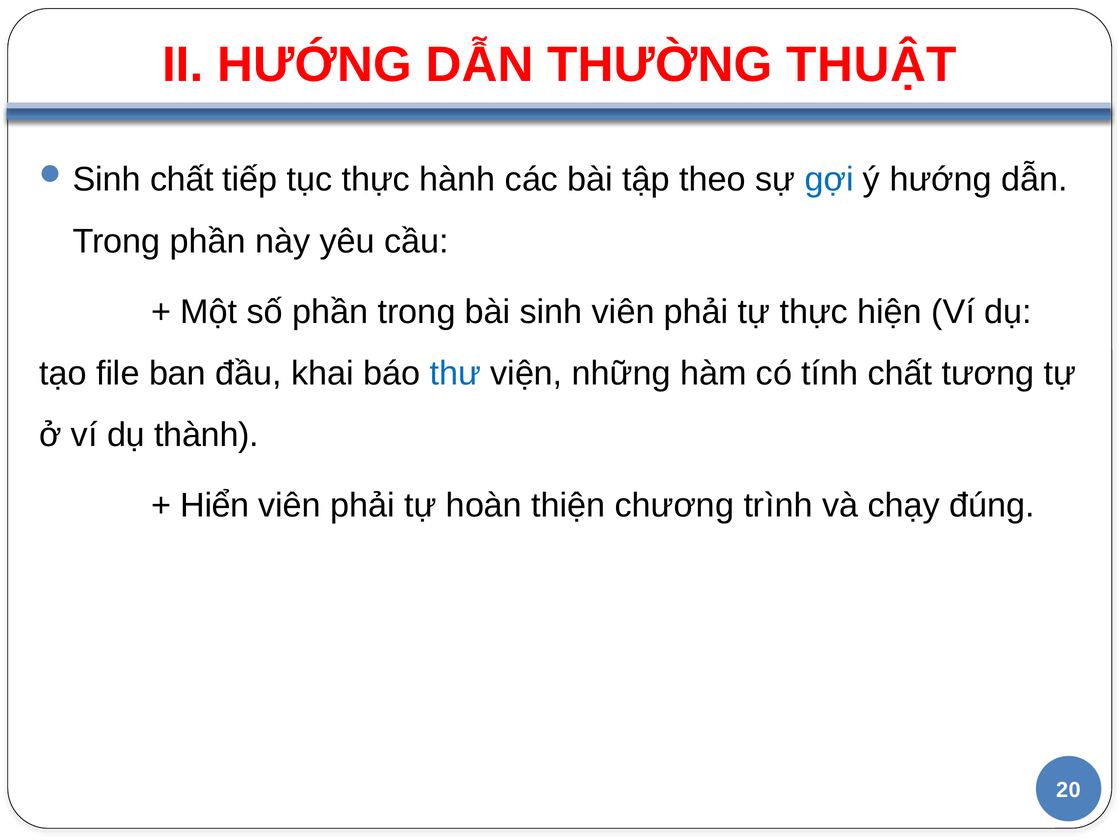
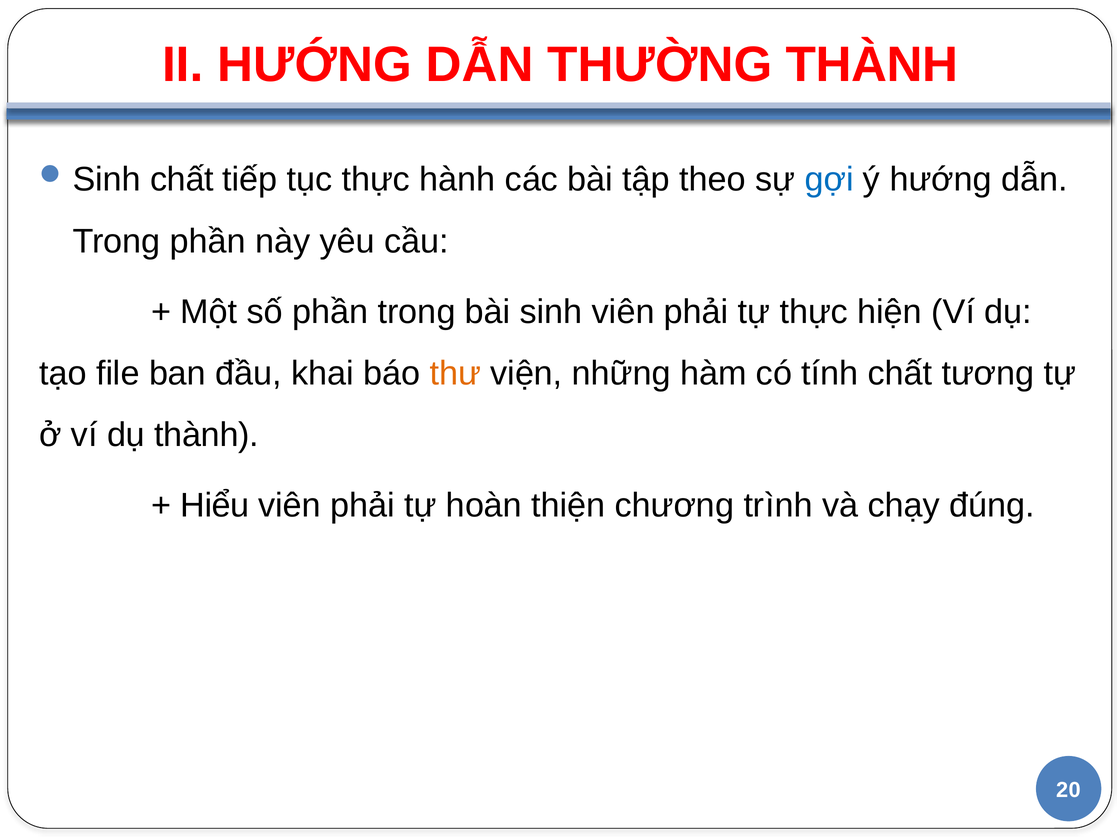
THƯỜNG THUẬT: THUẬT -> THÀNH
thư colour: blue -> orange
Hiển: Hiển -> Hiểu
